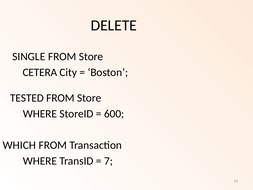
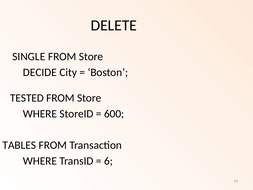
CETERA: CETERA -> DECIDE
WHICH: WHICH -> TABLES
7: 7 -> 6
